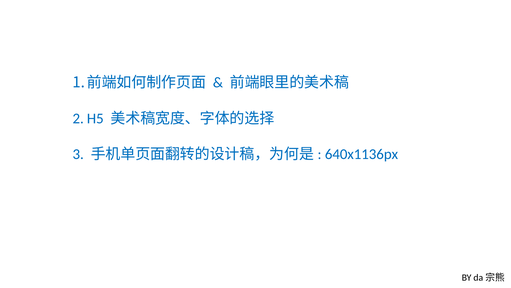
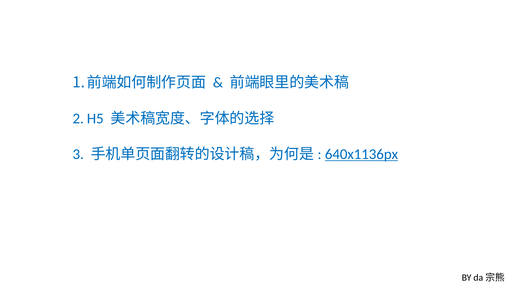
640x1136px underline: none -> present
